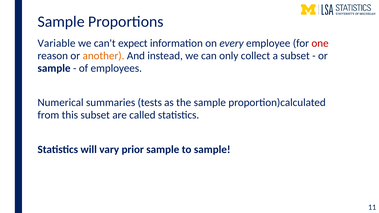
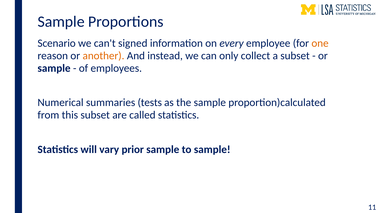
Variable: Variable -> Scenario
expect: expect -> signed
one colour: red -> orange
